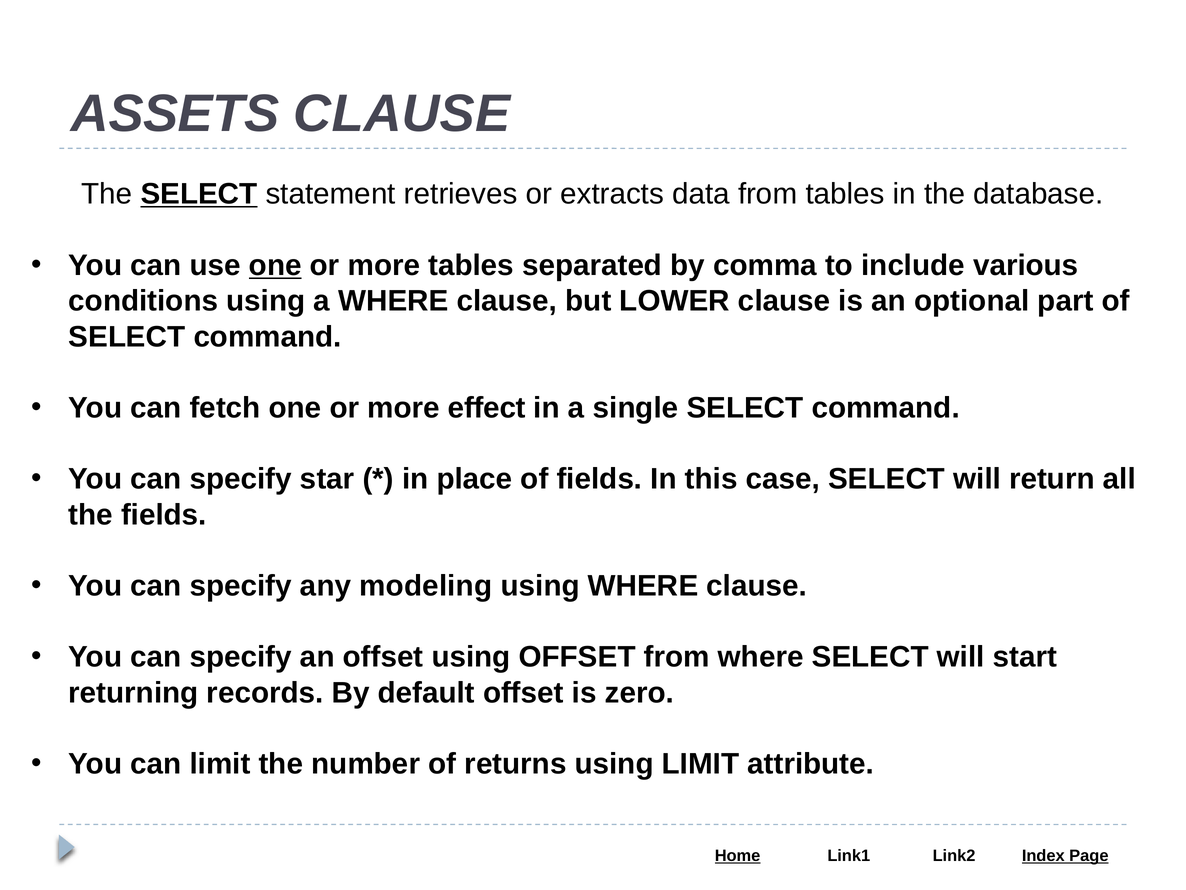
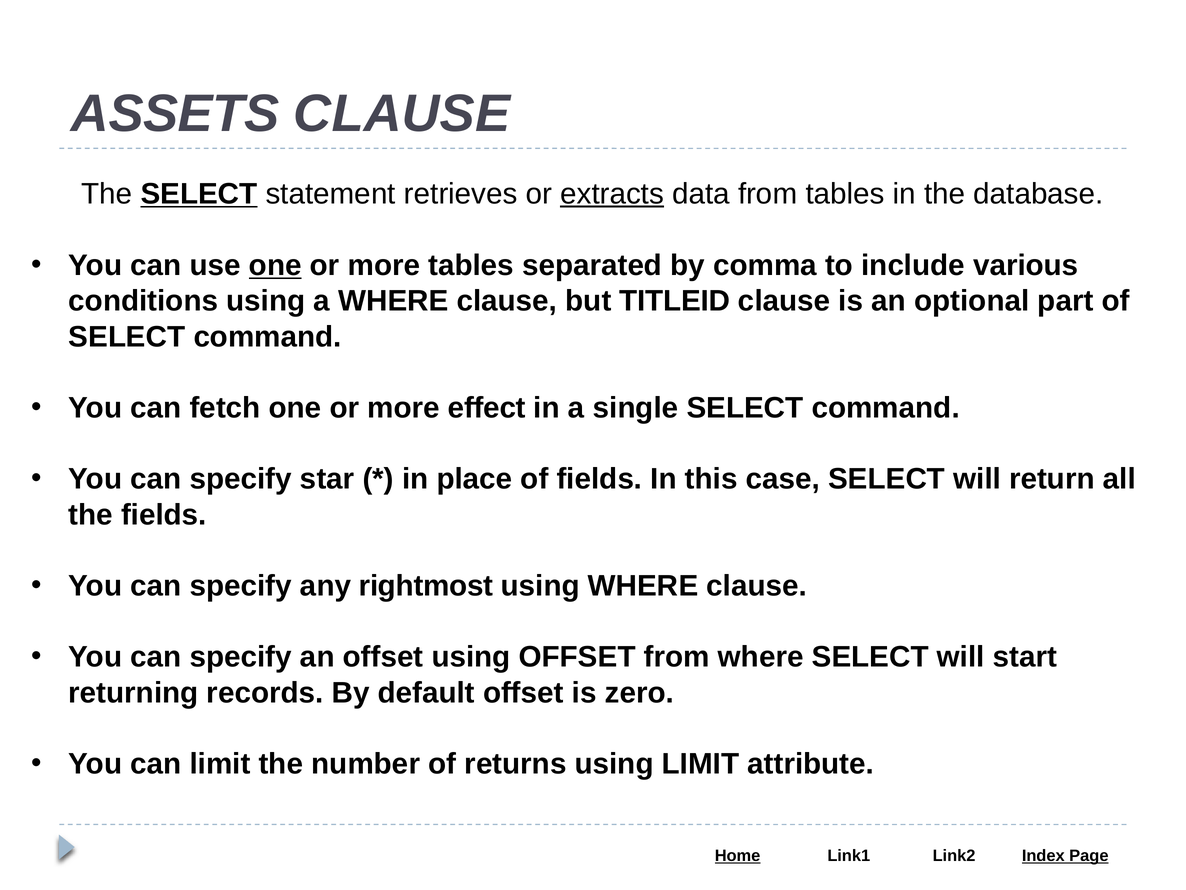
extracts underline: none -> present
LOWER: LOWER -> TITLEID
modeling: modeling -> rightmost
